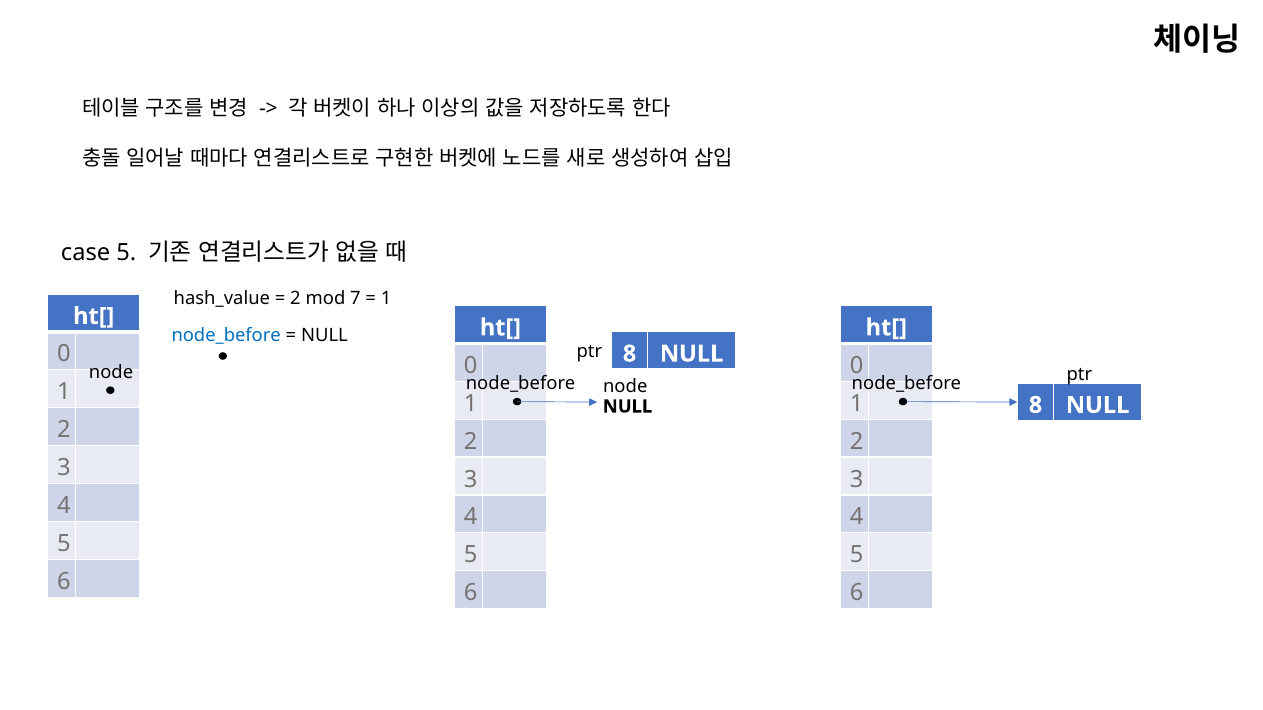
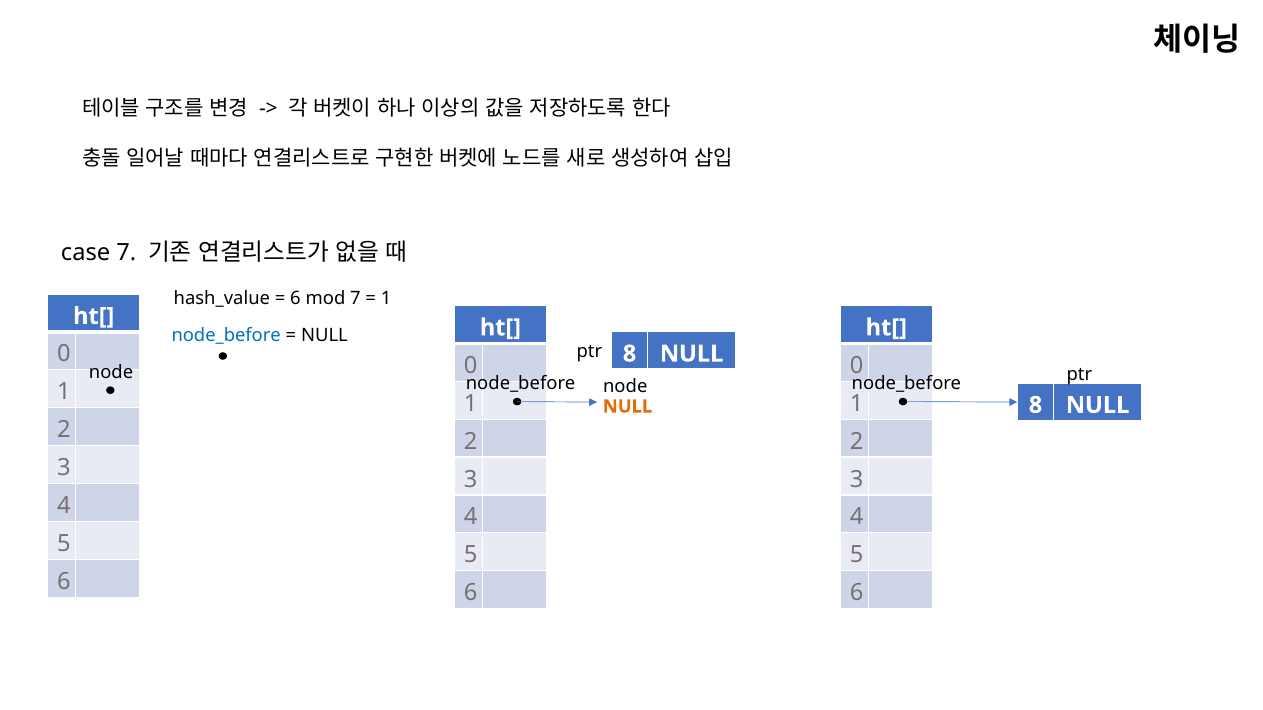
case 5: 5 -> 7
2 at (296, 299): 2 -> 6
NULL at (627, 407) colour: black -> orange
